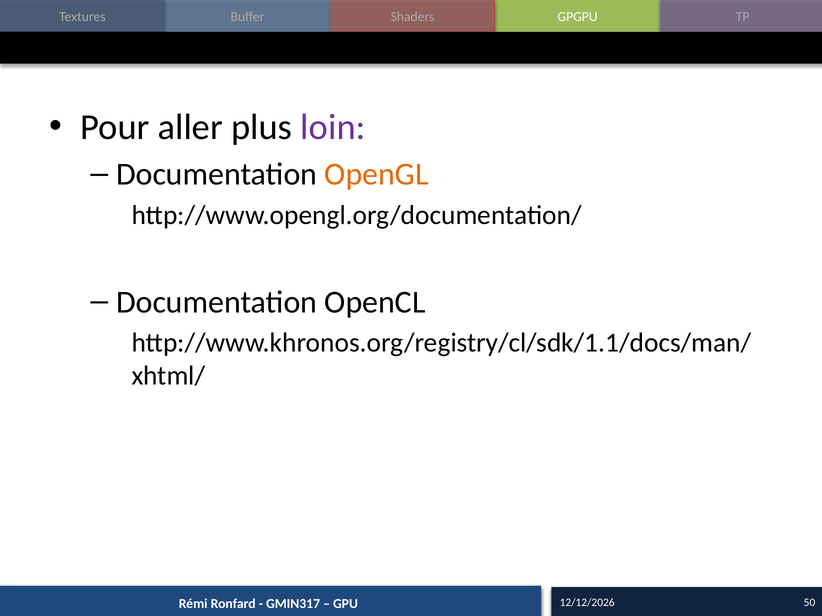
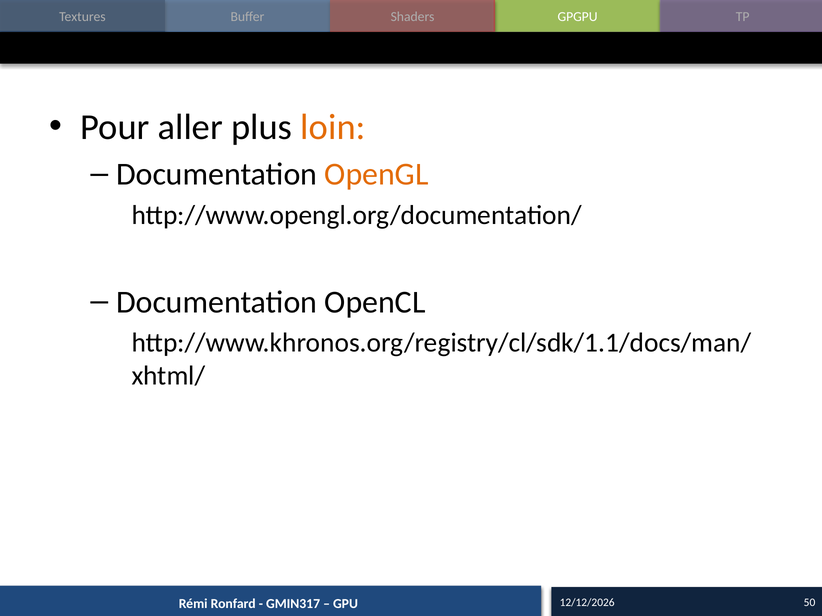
loin colour: purple -> orange
